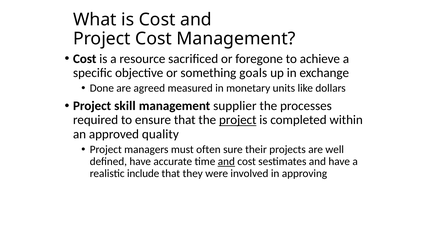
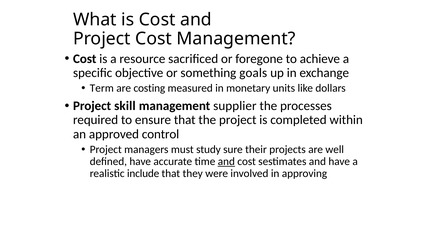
Done: Done -> Term
agreed: agreed -> costing
project at (238, 120) underline: present -> none
quality: quality -> control
often: often -> study
